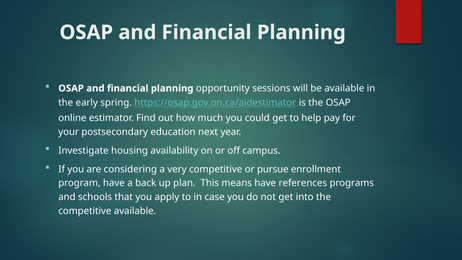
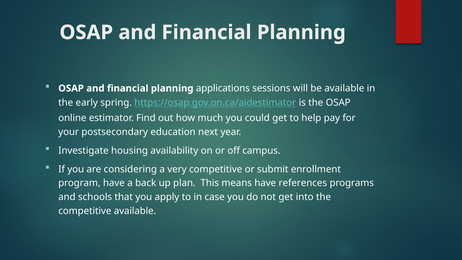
opportunity: opportunity -> applications
pursue: pursue -> submit
